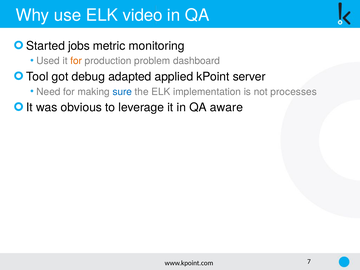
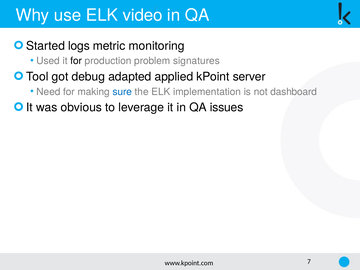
jobs: jobs -> logs
for at (76, 61) colour: orange -> black
dashboard: dashboard -> signatures
processes: processes -> dashboard
aware: aware -> issues
